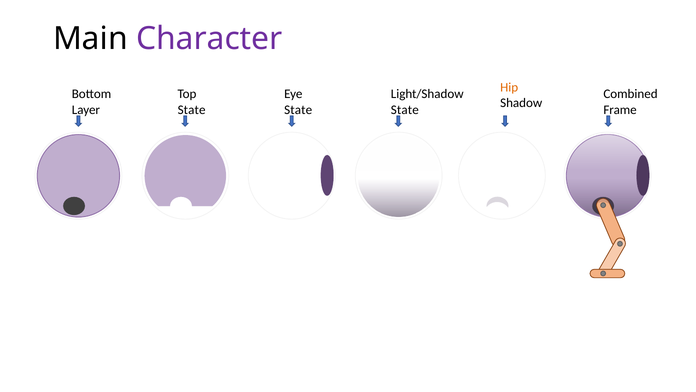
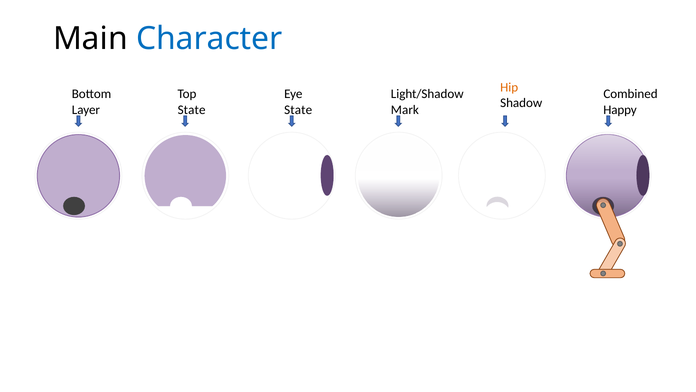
Character colour: purple -> blue
State at (405, 110): State -> Mark
Frame: Frame -> Happy
